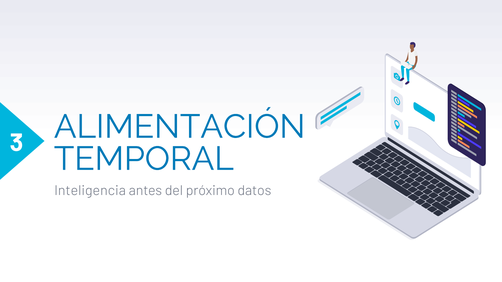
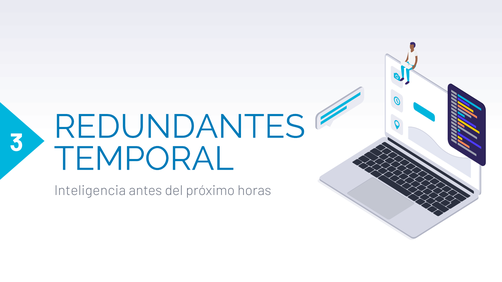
ALIMENTACIÓN: ALIMENTACIÓN -> REDUNDANTES
datos: datos -> horas
